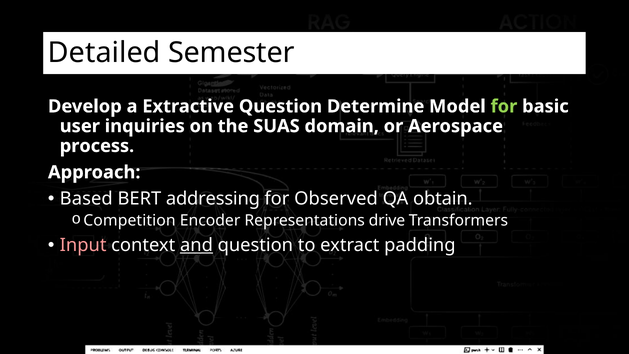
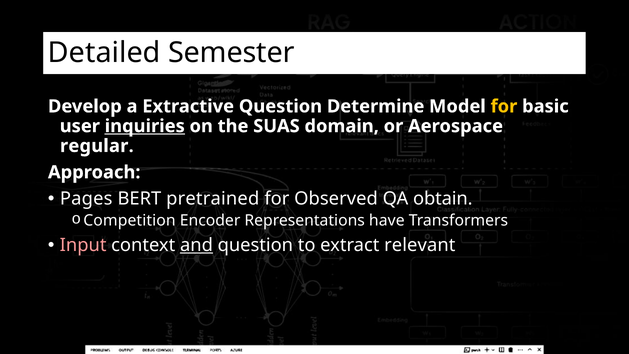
for at (504, 106) colour: light green -> yellow
inquiries underline: none -> present
process: process -> regular
Based: Based -> Pages
addressing: addressing -> pretrained
drive: drive -> have
padding: padding -> relevant
